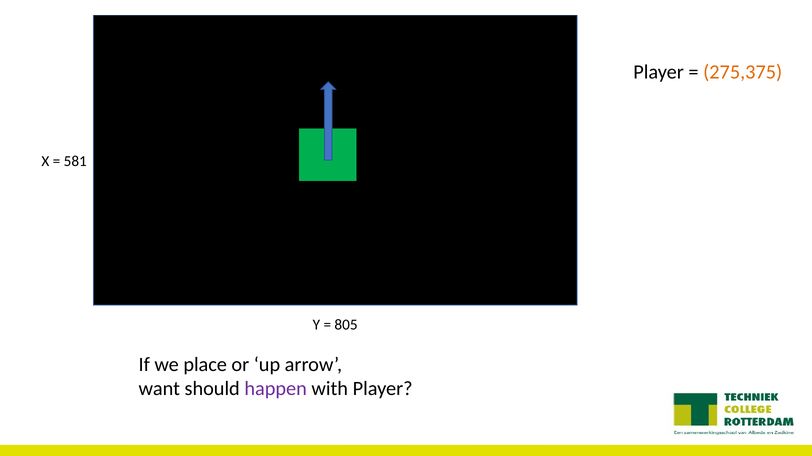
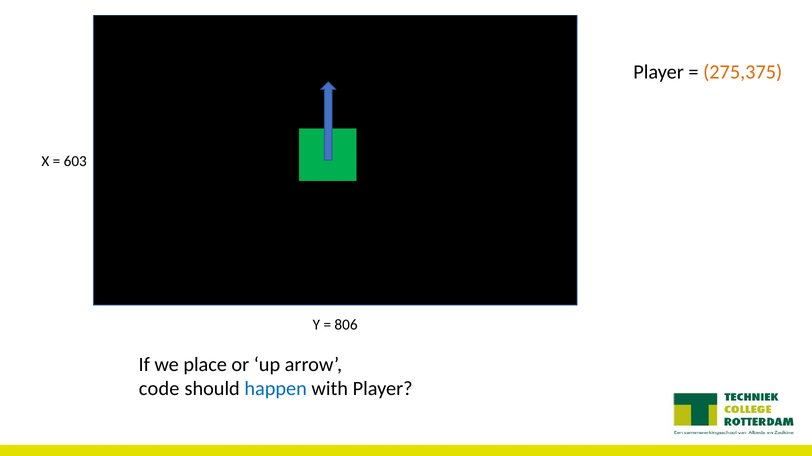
581: 581 -> 603
805: 805 -> 806
want: want -> code
happen colour: purple -> blue
